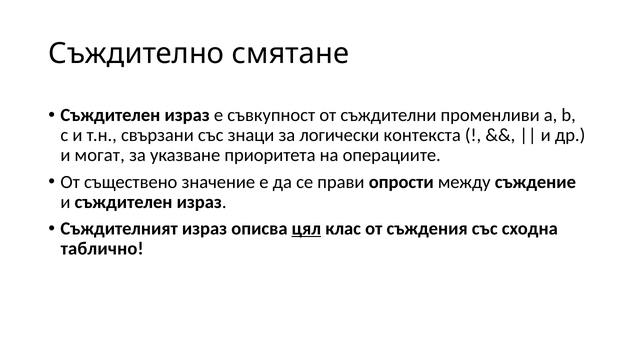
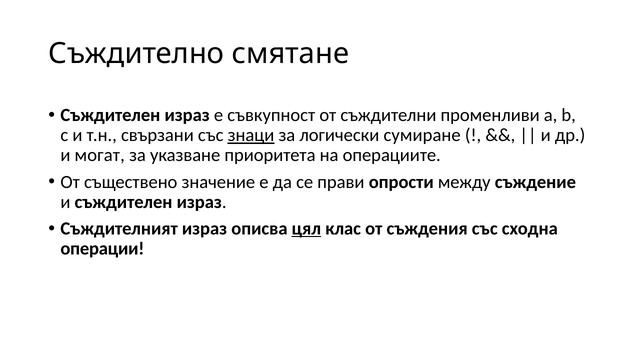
знаци underline: none -> present
контекста: контекста -> сумиране
таблично: таблично -> операции
